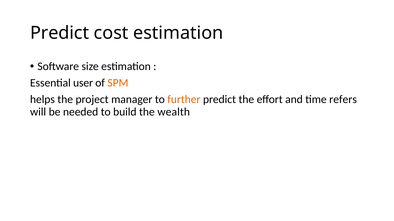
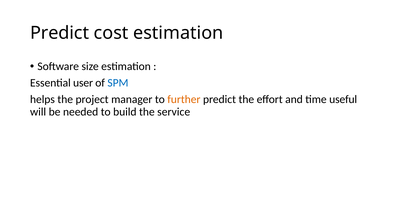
SPM colour: orange -> blue
refers: refers -> useful
wealth: wealth -> service
